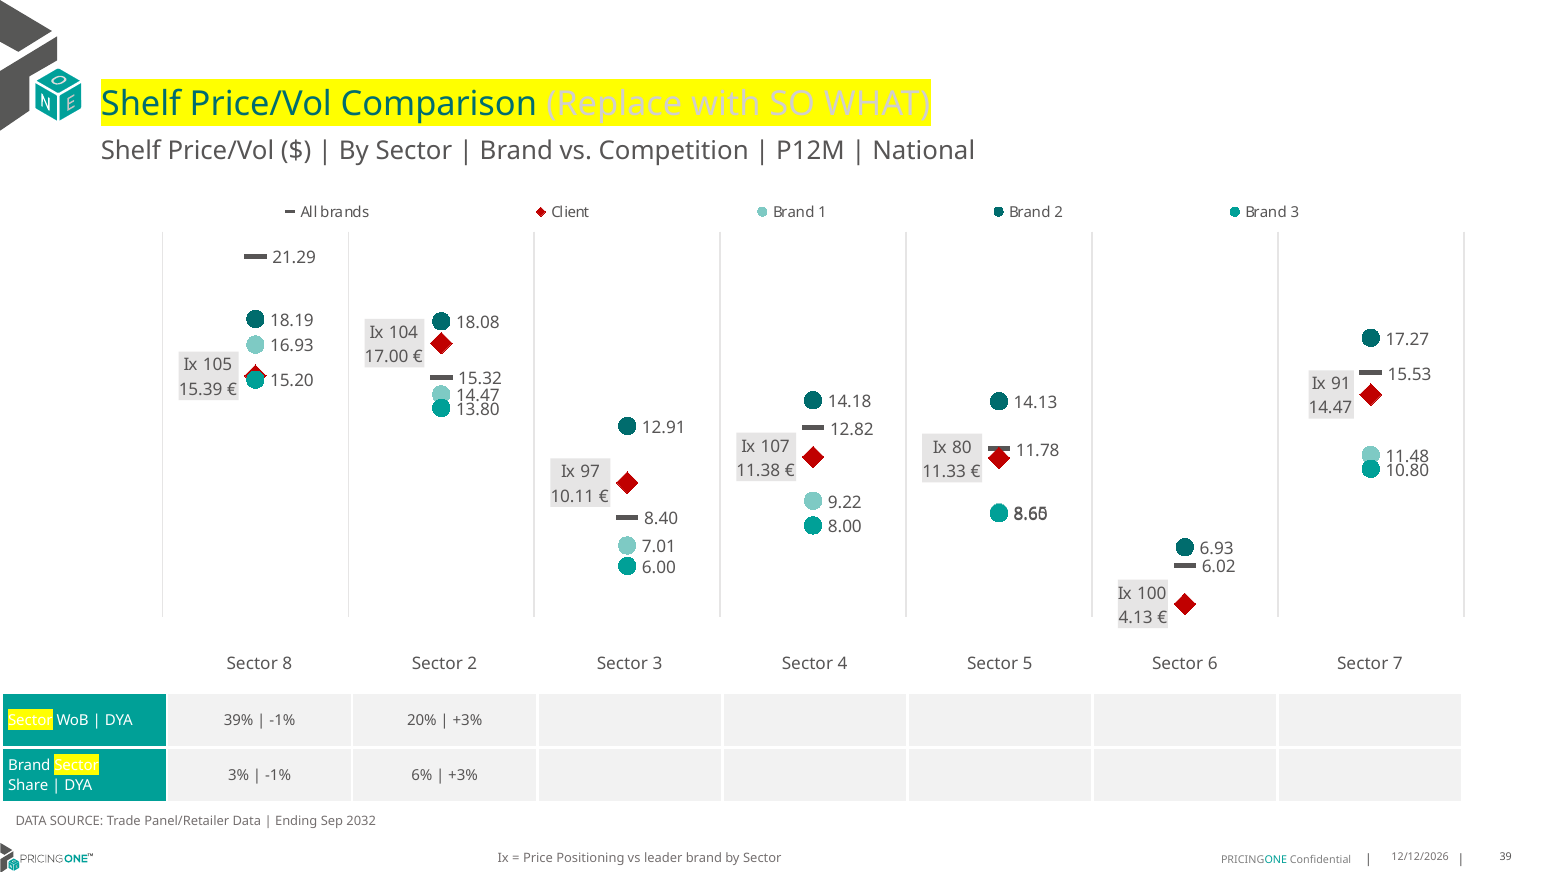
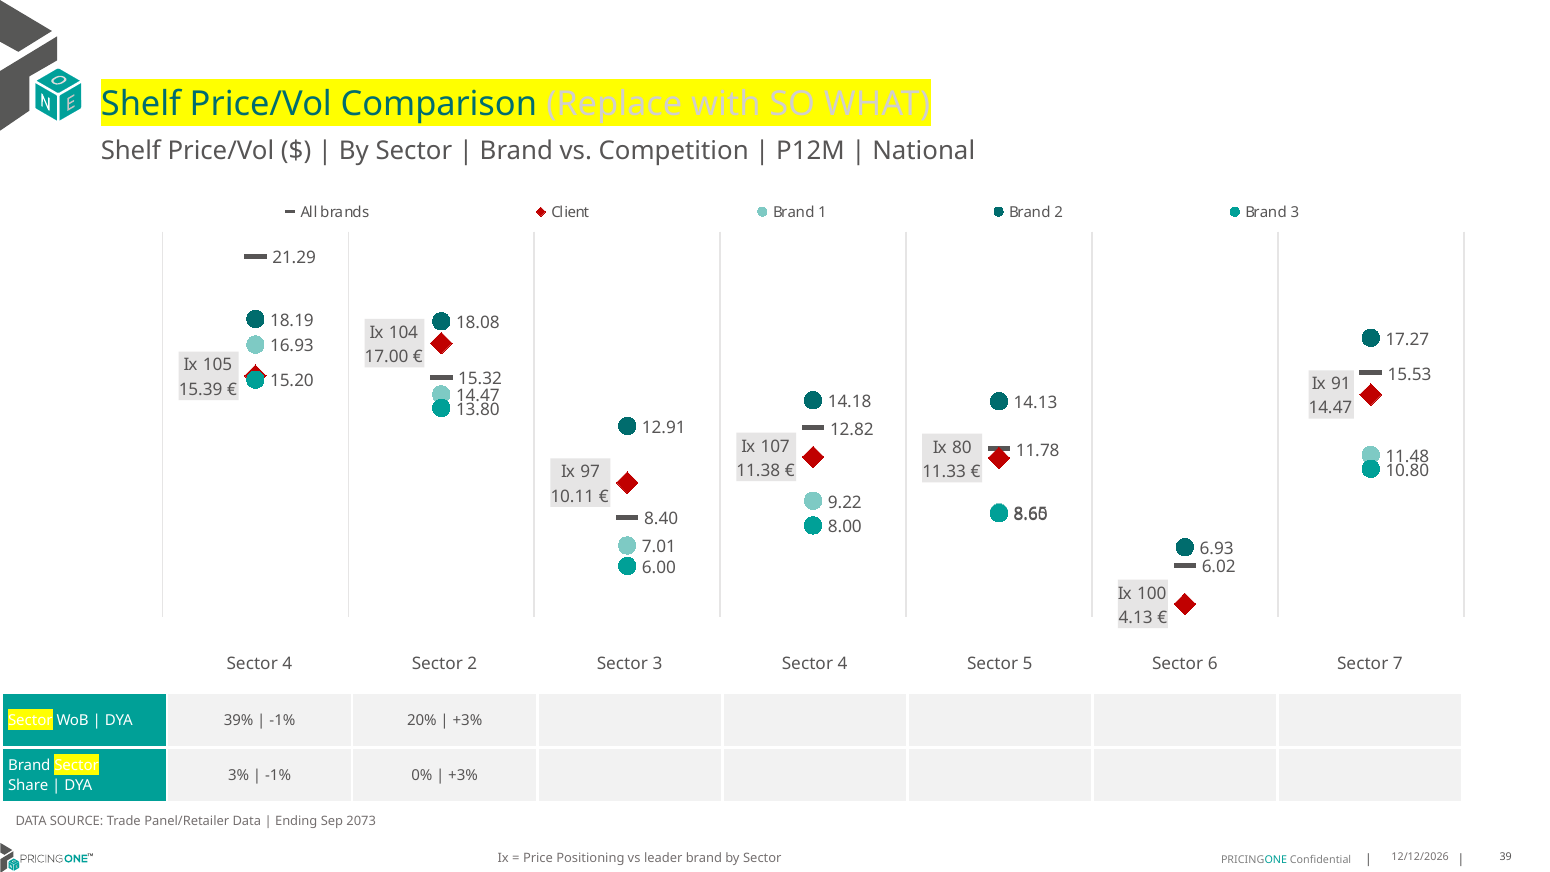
8 at (287, 664): 8 -> 4
6%: 6% -> 0%
2032: 2032 -> 2073
